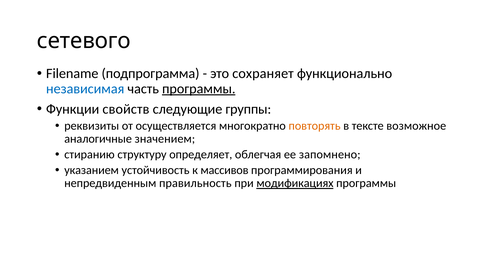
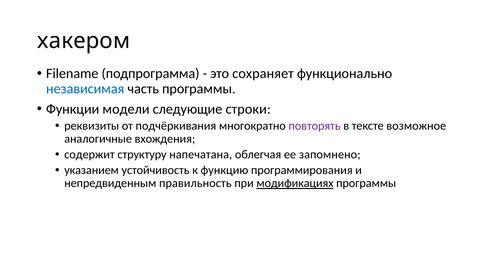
сетевого: сетевого -> хакером
программы at (199, 89) underline: present -> none
свойств: свойств -> модели
группы: группы -> строки
осуществляется: осуществляется -> подчёркивания
повторять colour: orange -> purple
значением: значением -> вхождения
стиранию: стиранию -> содержит
определяет: определяет -> напечатана
массивов: массивов -> функцию
